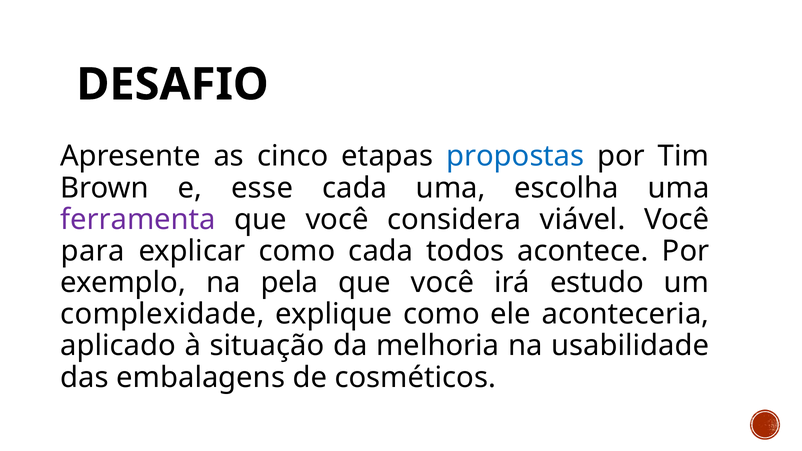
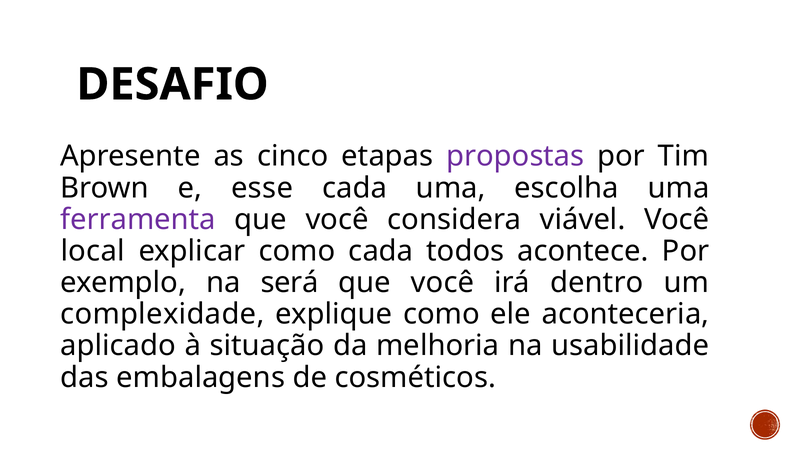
propostas colour: blue -> purple
para: para -> local
pela: pela -> será
estudo: estudo -> dentro
